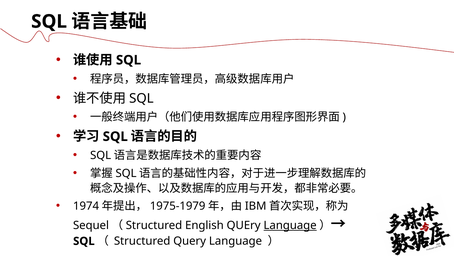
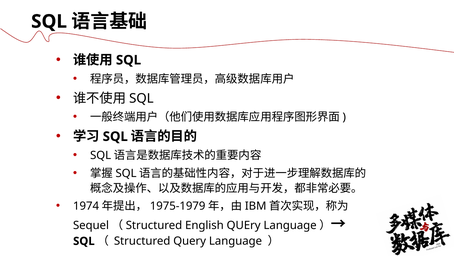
Language at (290, 225) underline: present -> none
